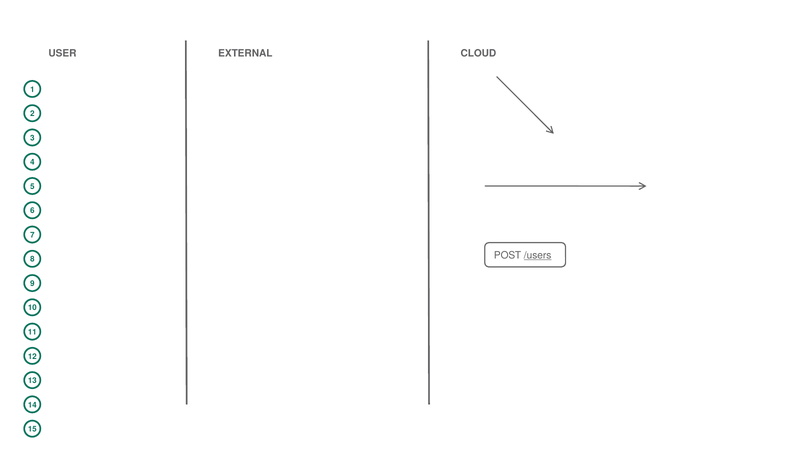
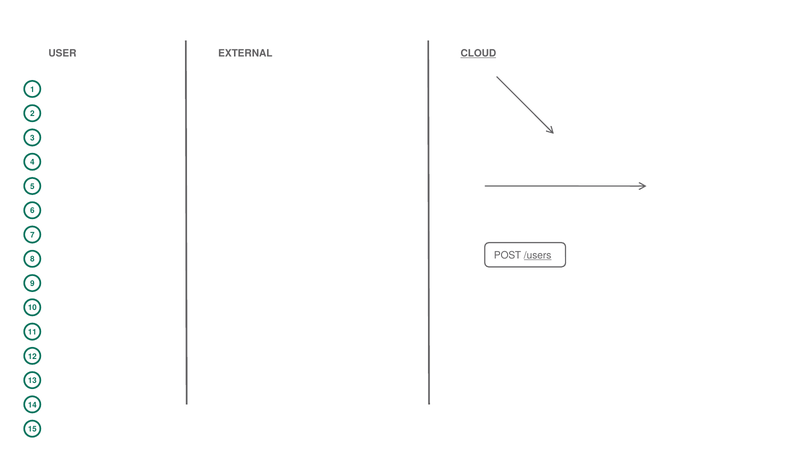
CLOUD underline: none -> present
